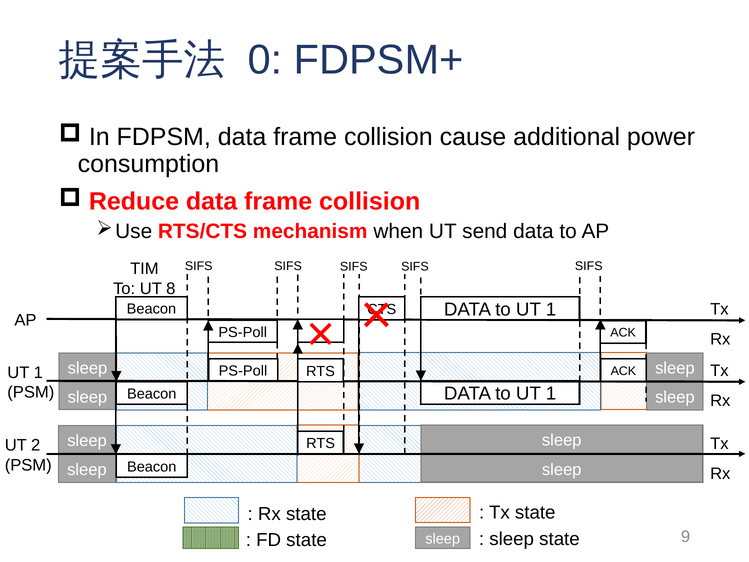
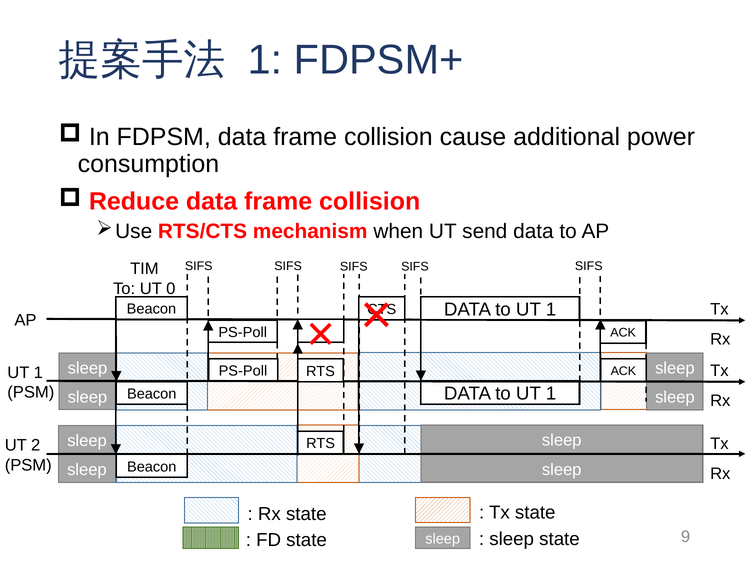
0 at (265, 60): 0 -> 1
8: 8 -> 0
